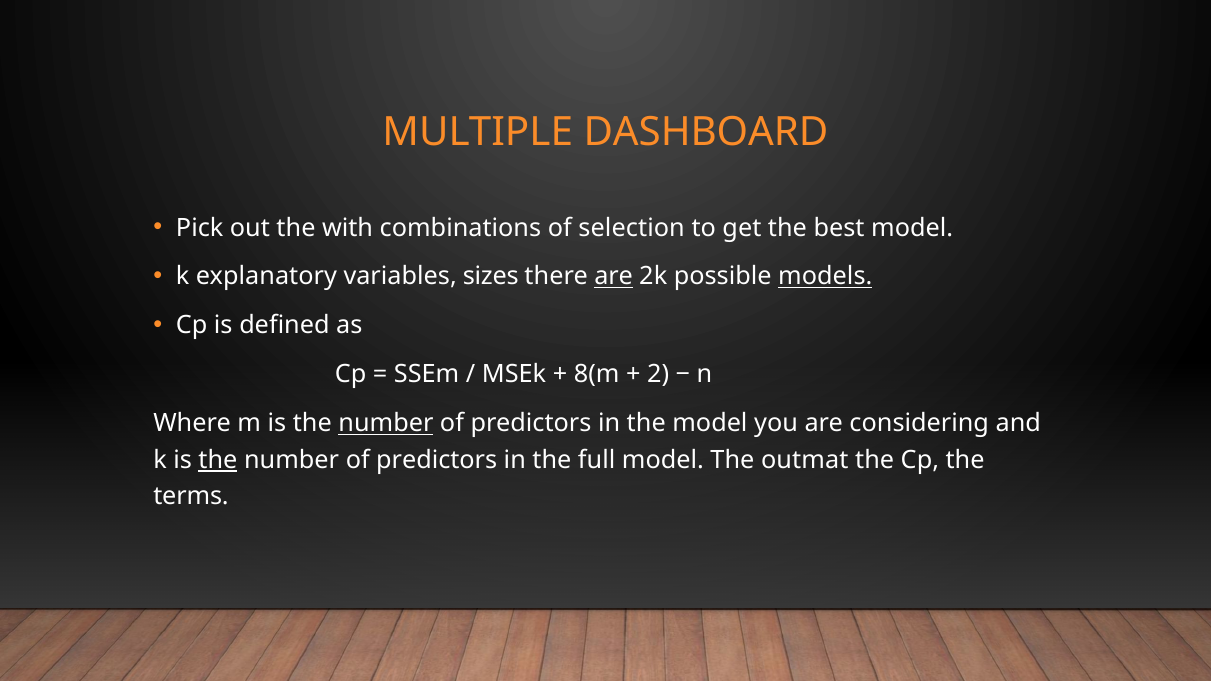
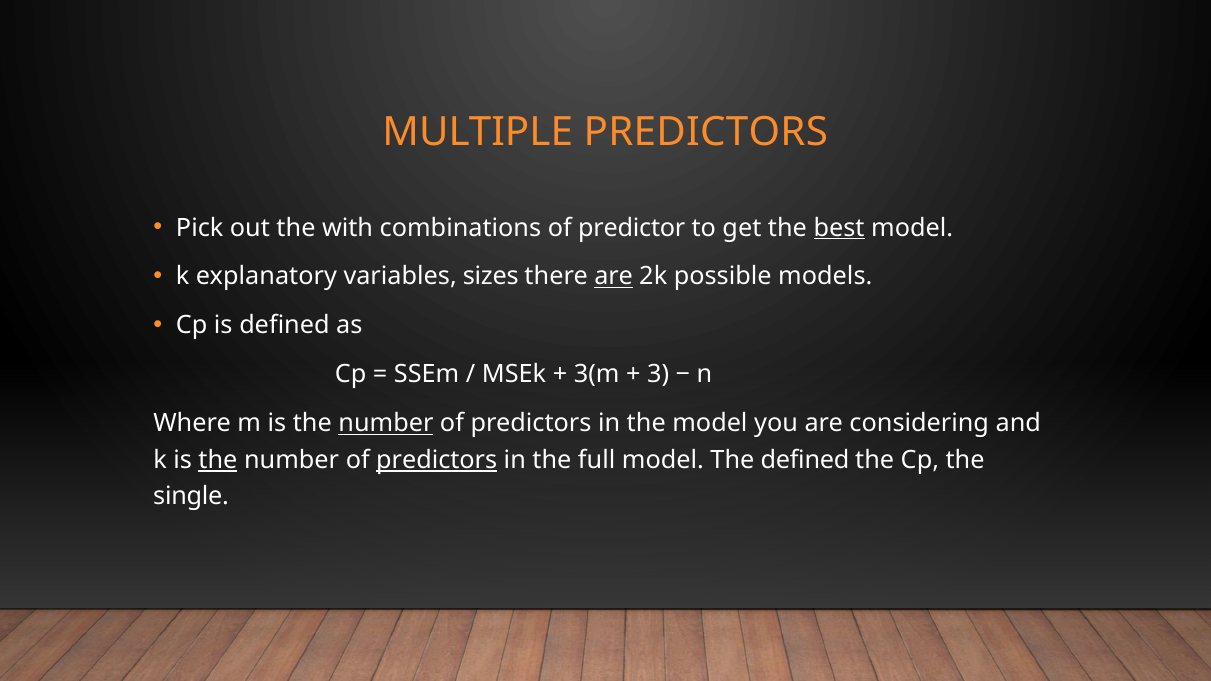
MULTIPLE DASHBOARD: DASHBOARD -> PREDICTORS
selection: selection -> predictor
best underline: none -> present
models underline: present -> none
8(m: 8(m -> 3(m
2: 2 -> 3
predictors at (437, 460) underline: none -> present
The outmat: outmat -> defined
terms: terms -> single
